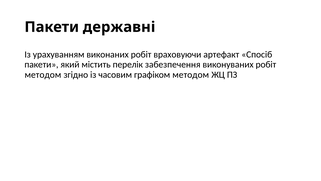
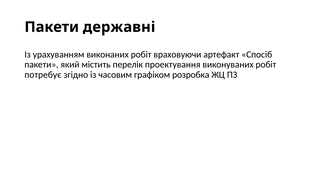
забезпечення: забезпечення -> проектування
методом at (43, 74): методом -> потребує
графіком методом: методом -> розробка
